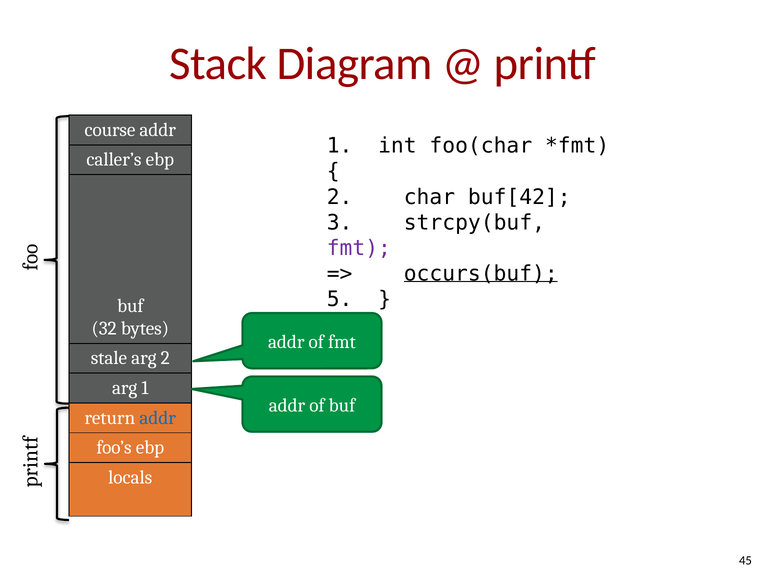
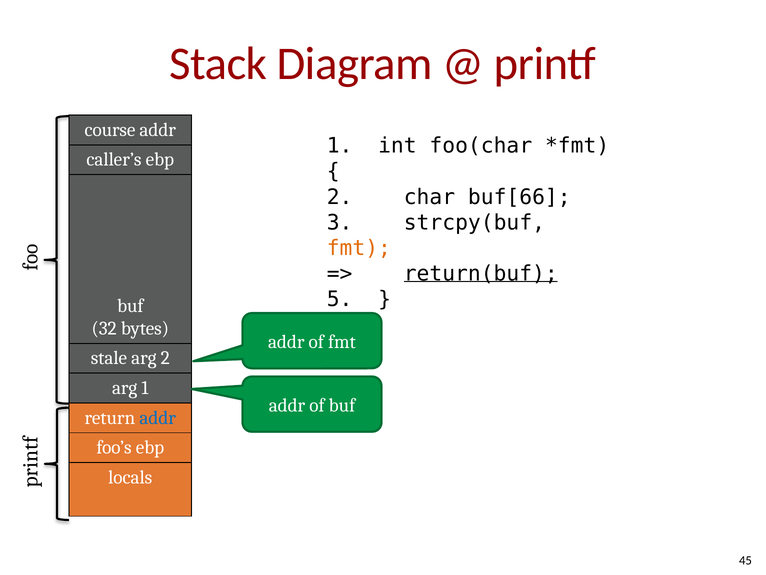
buf[42: buf[42 -> buf[66
fmt at (359, 248) colour: purple -> orange
occurs(buf: occurs(buf -> return(buf
